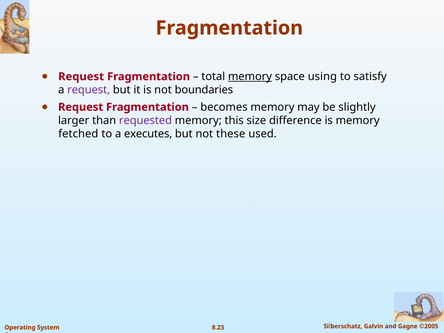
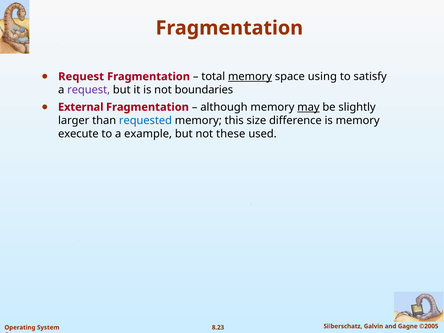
Request at (81, 107): Request -> External
becomes: becomes -> although
may underline: none -> present
requested colour: purple -> blue
fetched: fetched -> execute
executes: executes -> example
